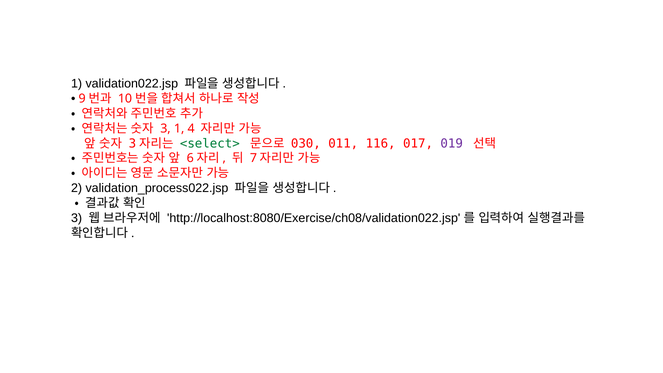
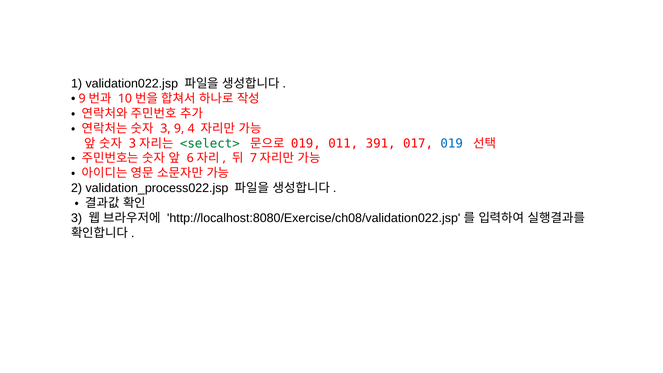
3 1: 1 -> 9
030 at (306, 143): 030 -> 019
116: 116 -> 391
019 at (452, 143) colour: purple -> blue
